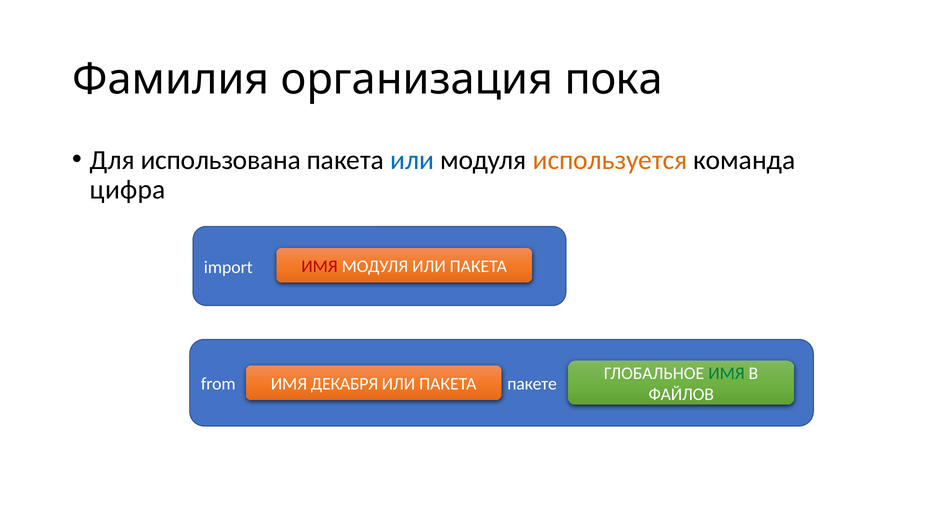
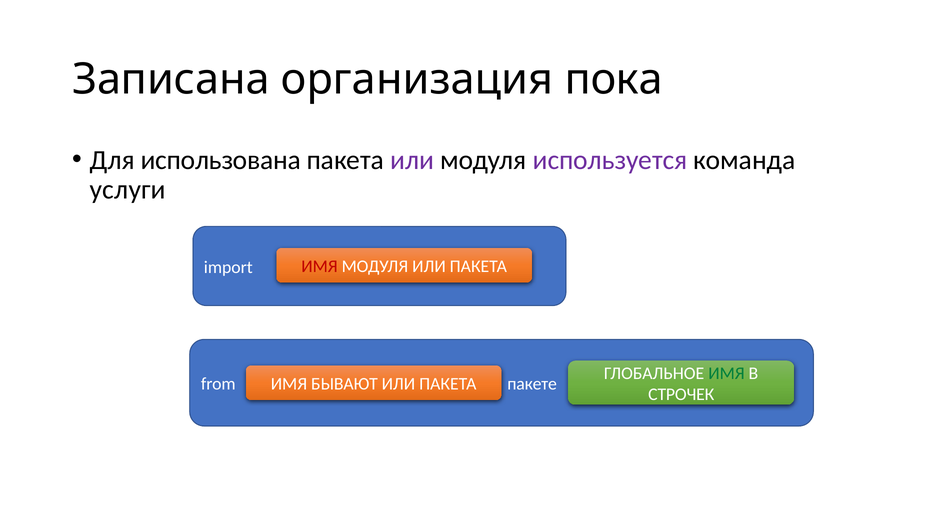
Фамилия: Фамилия -> Записана
или at (412, 160) colour: blue -> purple
используется colour: orange -> purple
цифра: цифра -> услуги
ДЕКАБРЯ: ДЕКАБРЯ -> БЫВАЮТ
ФАЙЛОВ: ФАЙЛОВ -> СТРОЧЕК
